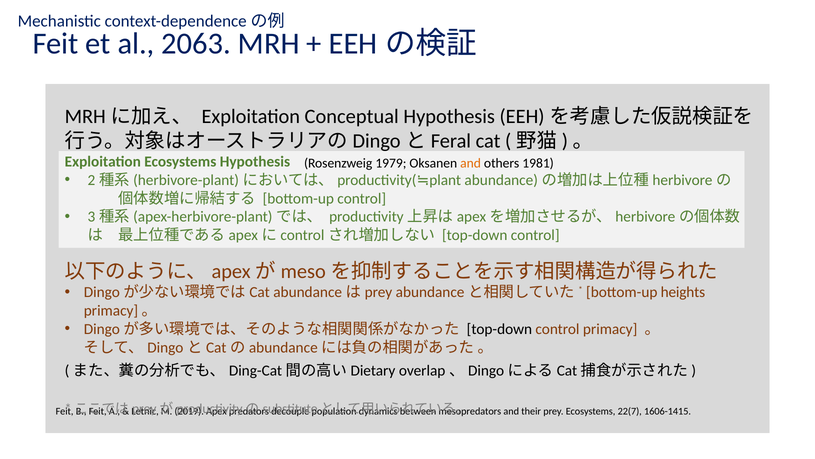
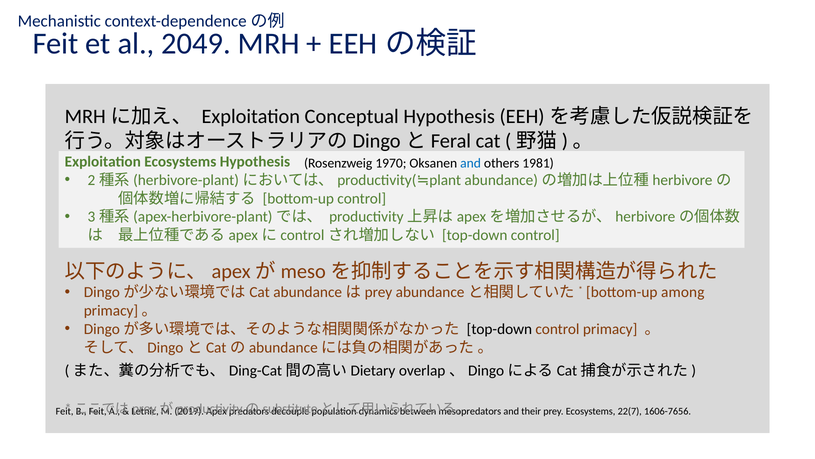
2063: 2063 -> 2049
1979: 1979 -> 1970
and at (471, 163) colour: orange -> blue
heights: heights -> among
1606-1415: 1606-1415 -> 1606-7656
